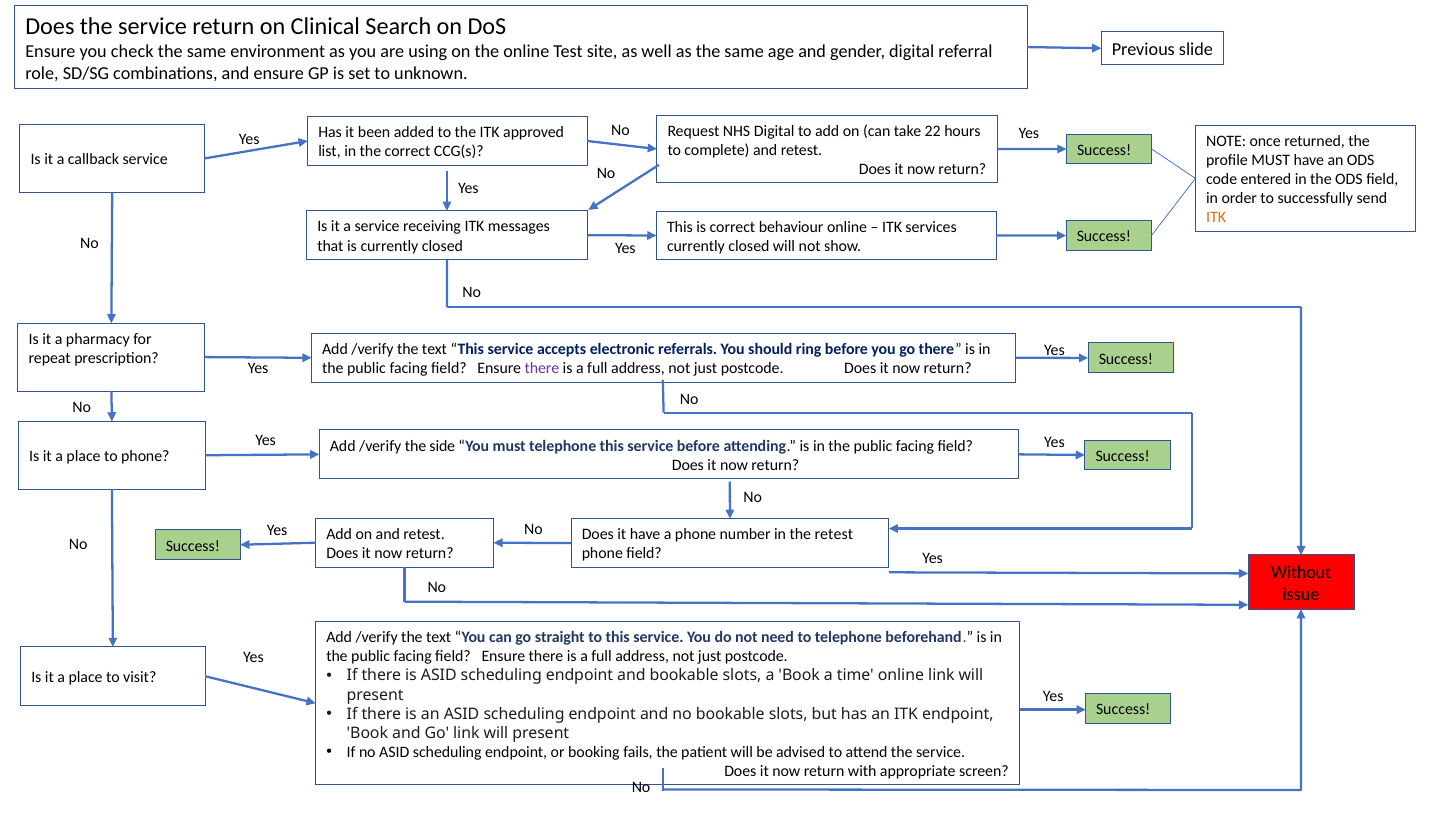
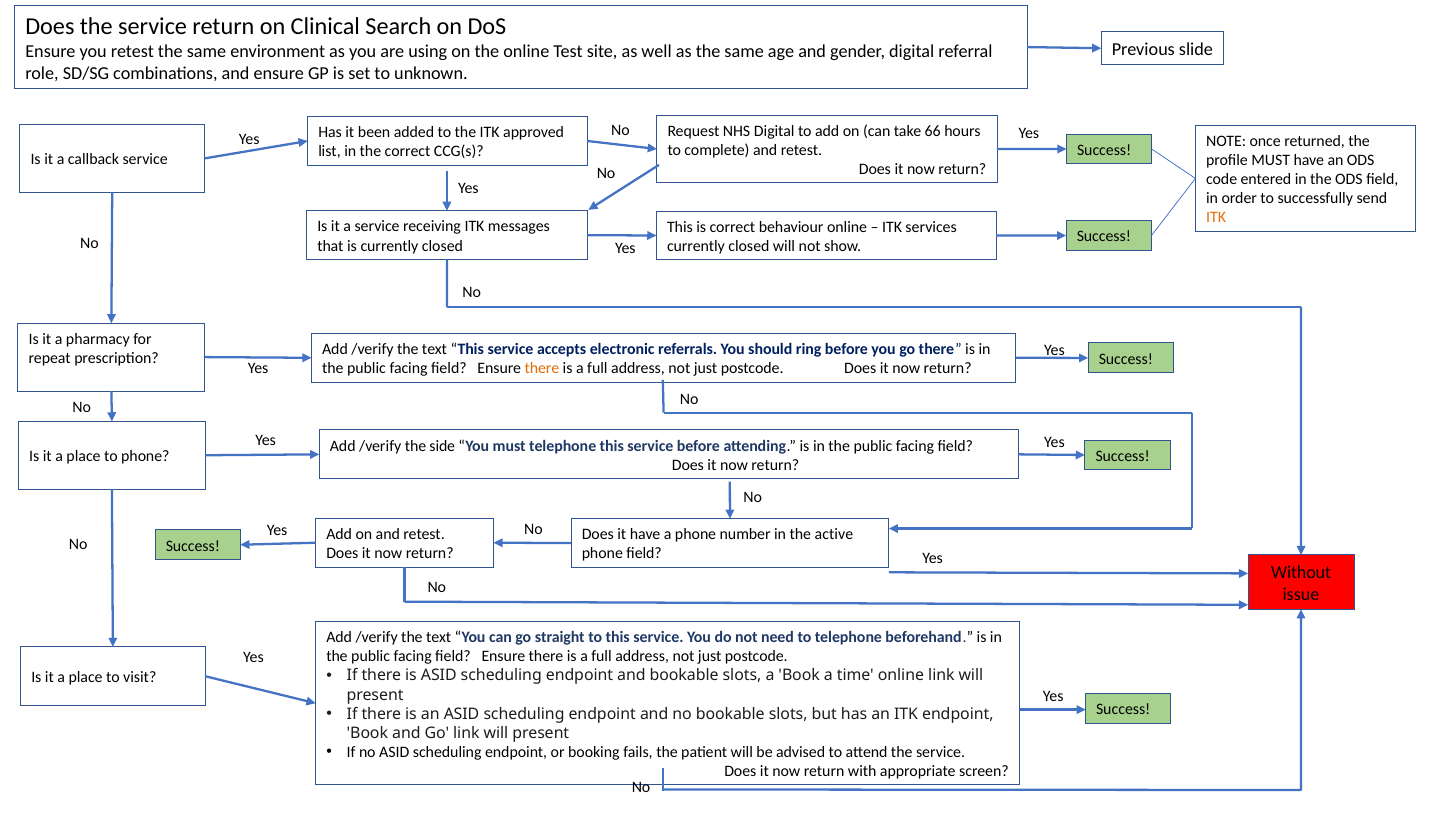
you check: check -> retest
22: 22 -> 66
there at (542, 368) colour: purple -> orange
the retest: retest -> active
